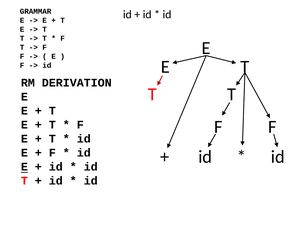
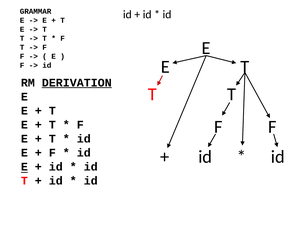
DERIVATION underline: none -> present
